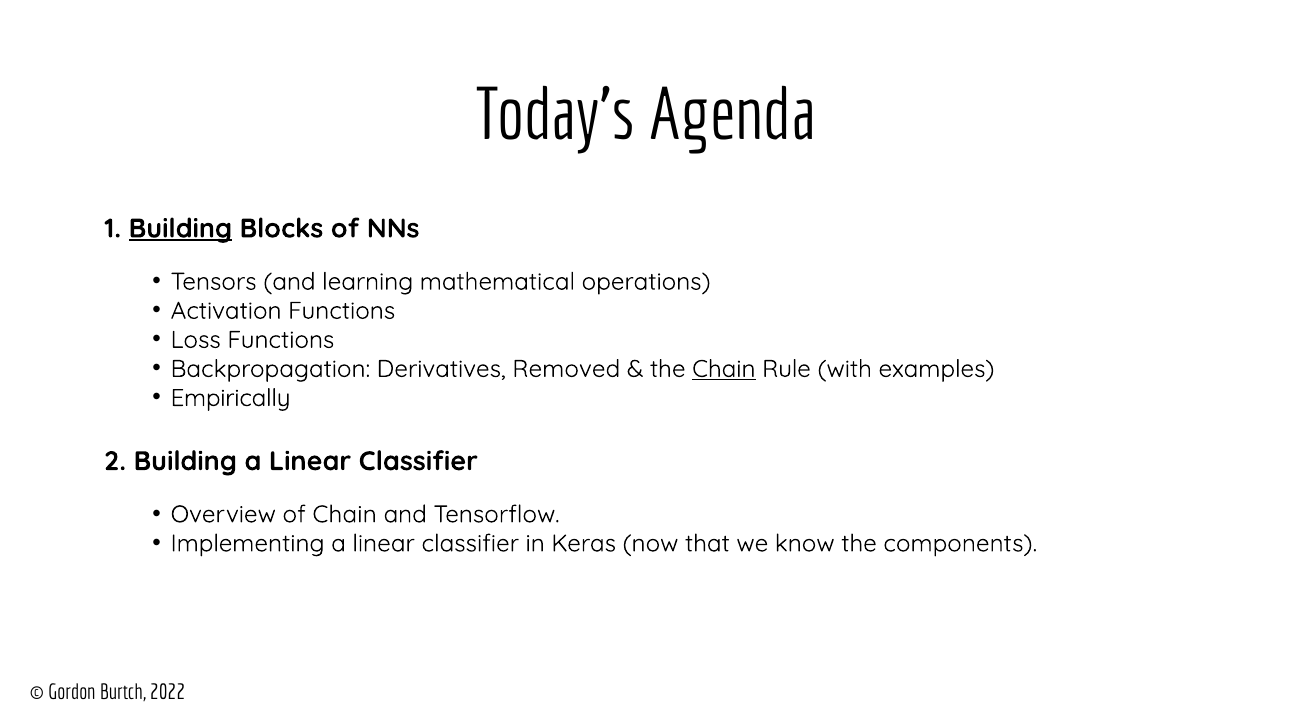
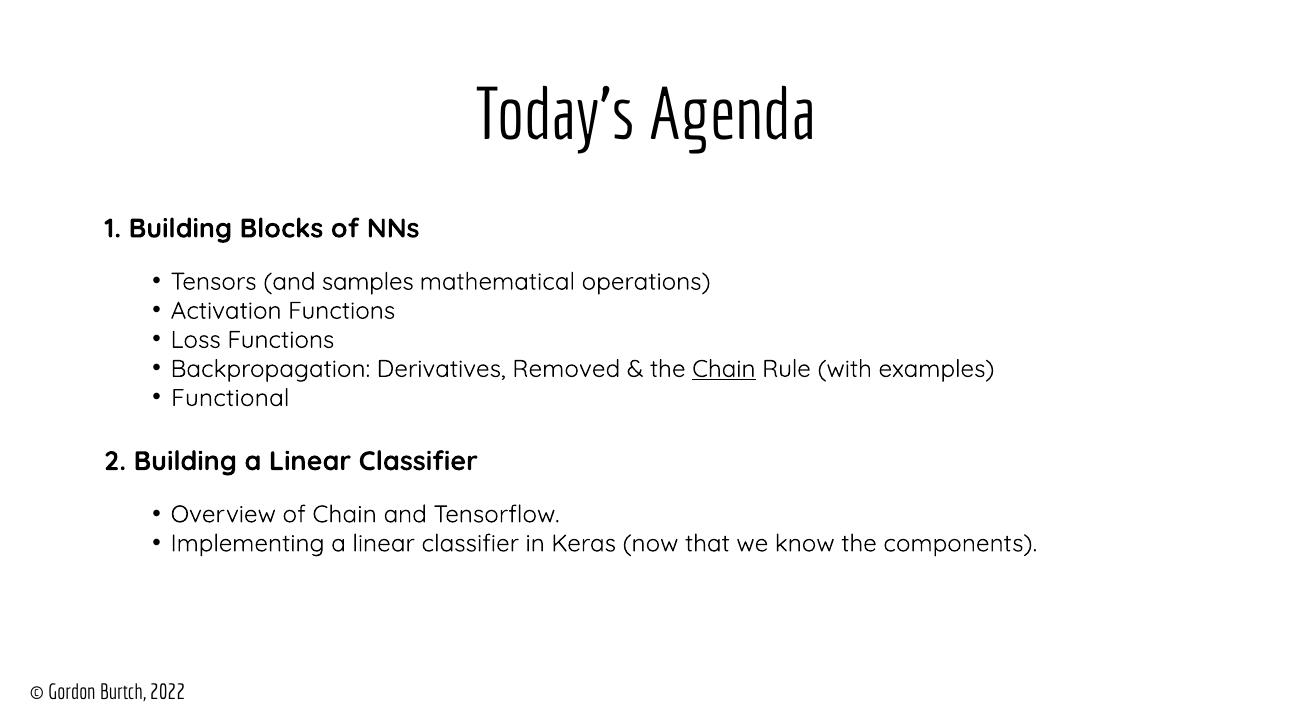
Building at (180, 228) underline: present -> none
learning: learning -> samples
Empirically: Empirically -> Functional
